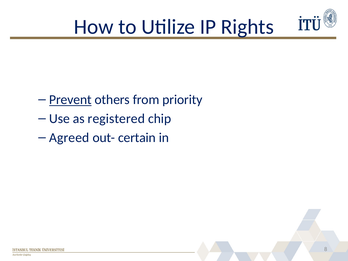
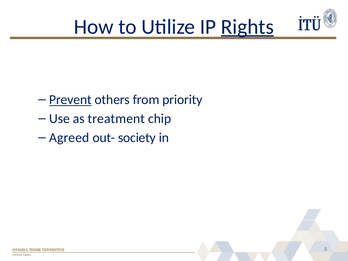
Rights underline: none -> present
registered: registered -> treatment
certain: certain -> society
